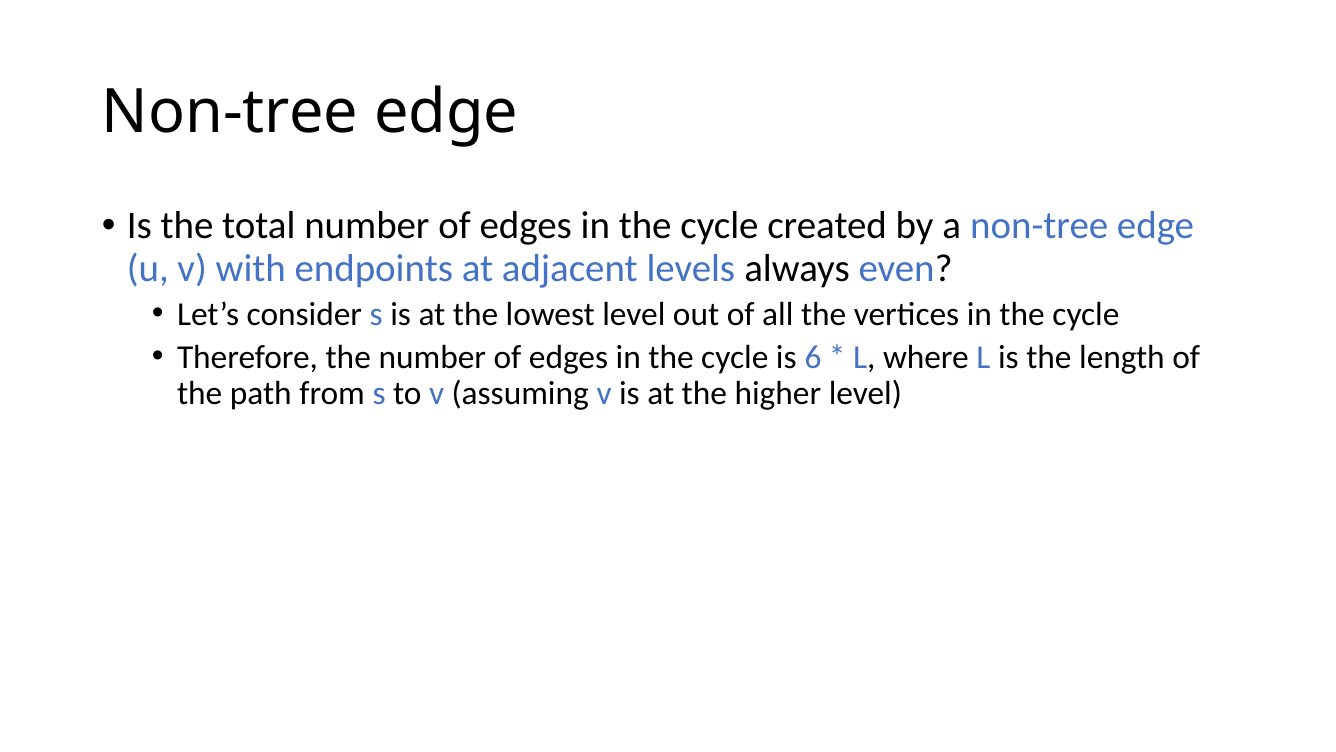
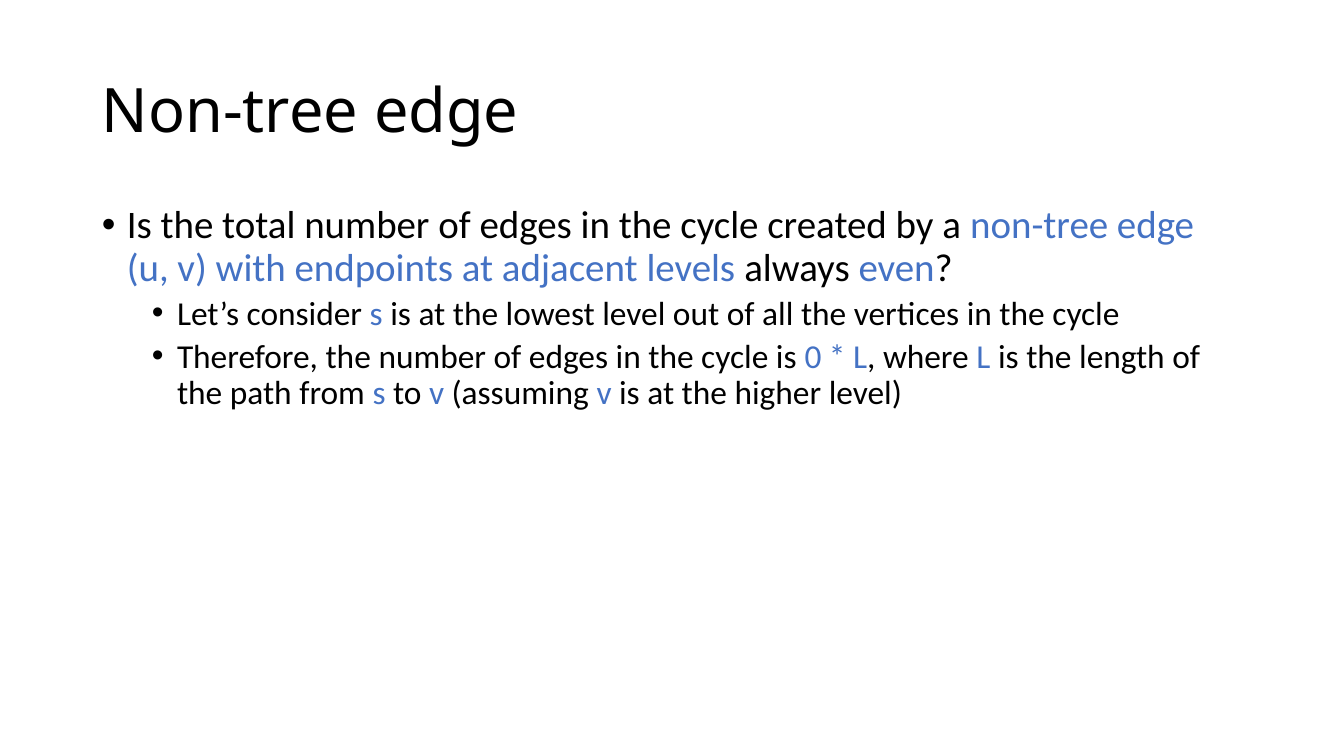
6: 6 -> 0
